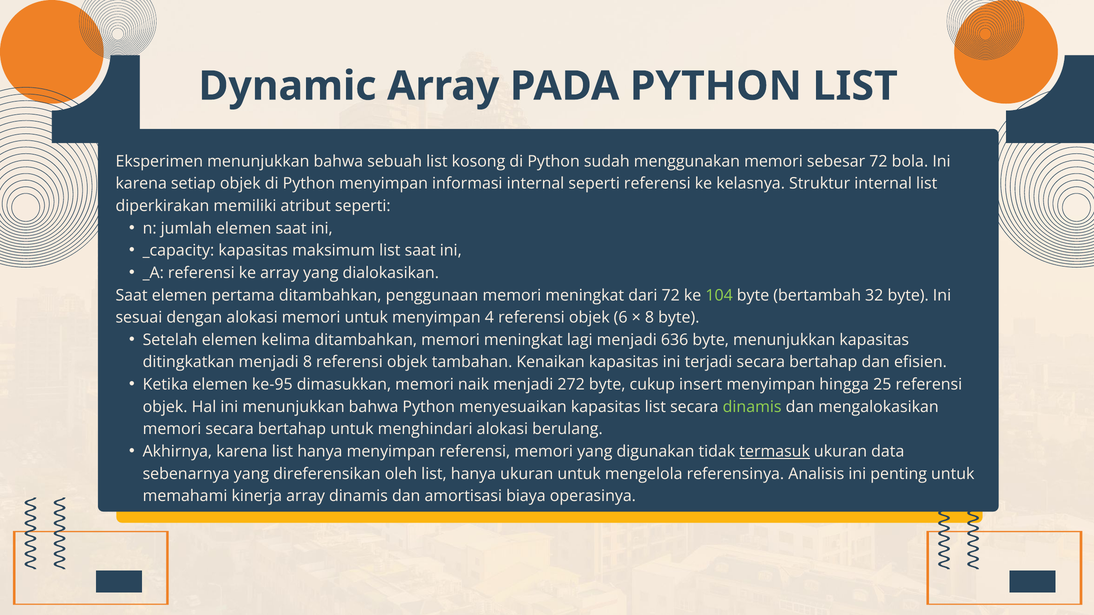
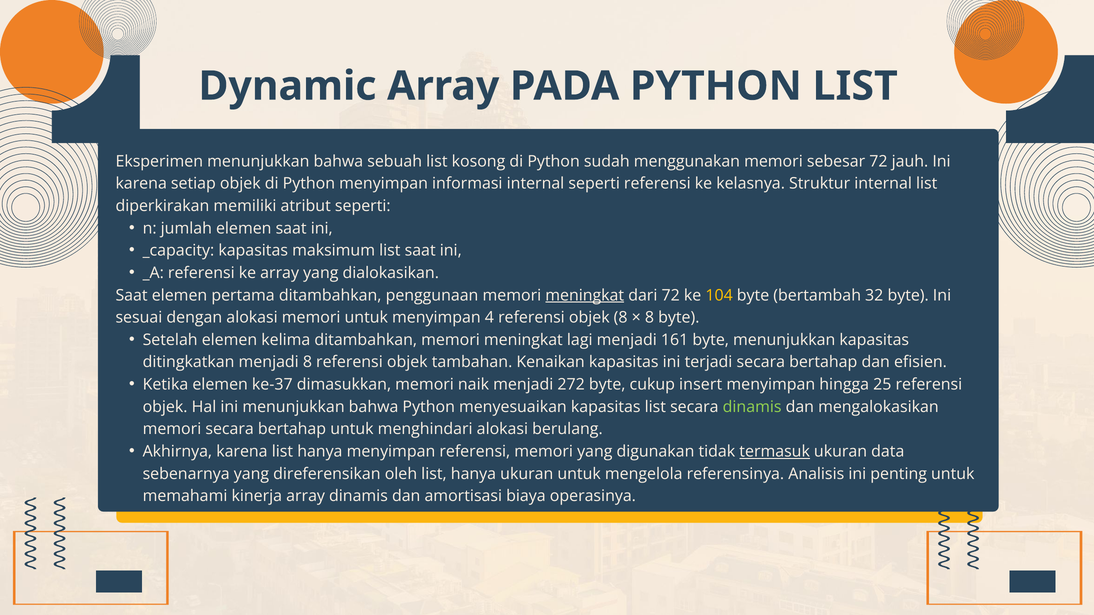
bola: bola -> jauh
meningkat at (585, 295) underline: none -> present
104 colour: light green -> yellow
objek 6: 6 -> 8
636: 636 -> 161
ke-95: ke-95 -> ke-37
